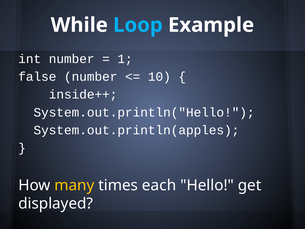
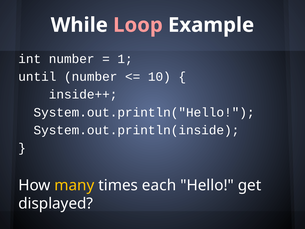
Loop colour: light blue -> pink
false: false -> until
System.out.println(apples: System.out.println(apples -> System.out.println(inside
